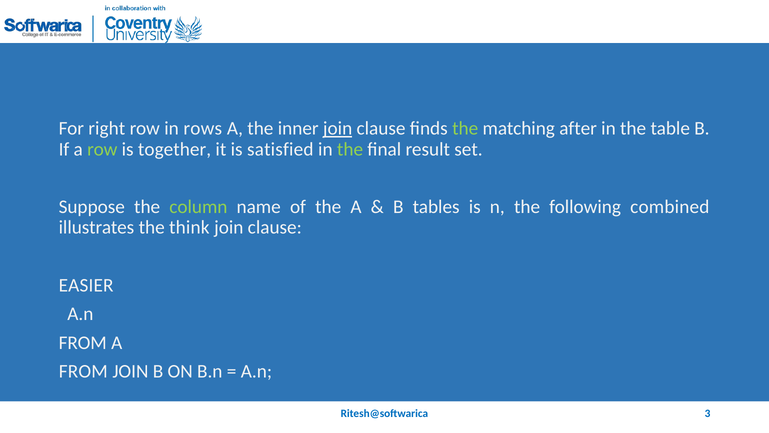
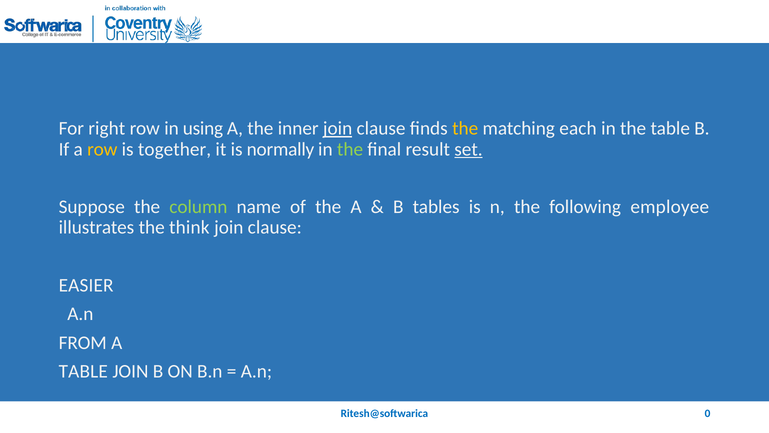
rows: rows -> using
the at (465, 128) colour: light green -> yellow
after: after -> each
row at (102, 149) colour: light green -> yellow
satisfied: satisfied -> normally
set underline: none -> present
combined: combined -> employee
FROM at (83, 371): FROM -> TABLE
3: 3 -> 0
